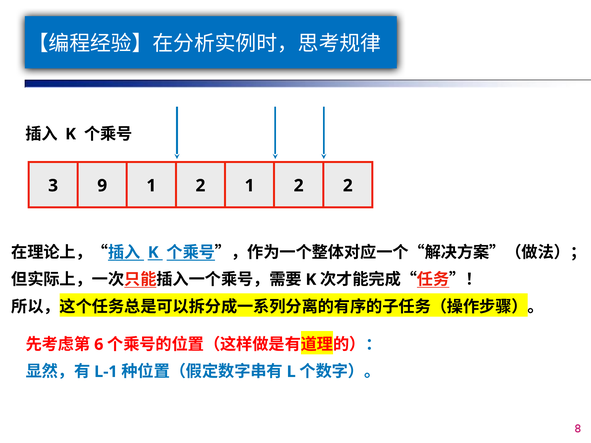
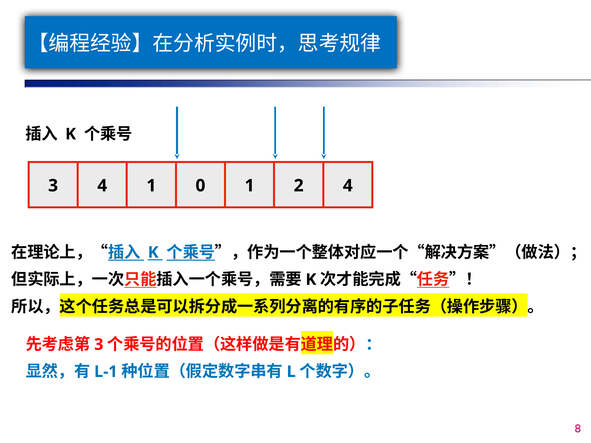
3 9: 9 -> 4
2 at (200, 186): 2 -> 0
2 2: 2 -> 4
6 at (99, 345): 6 -> 3
